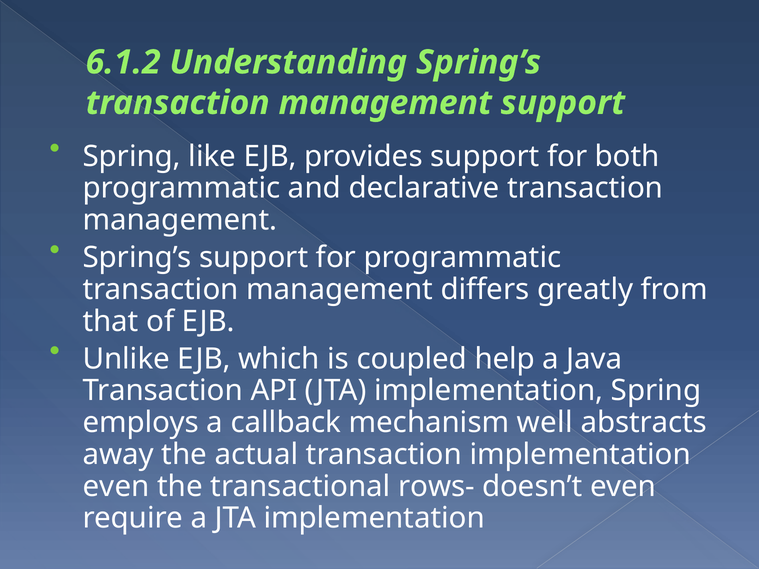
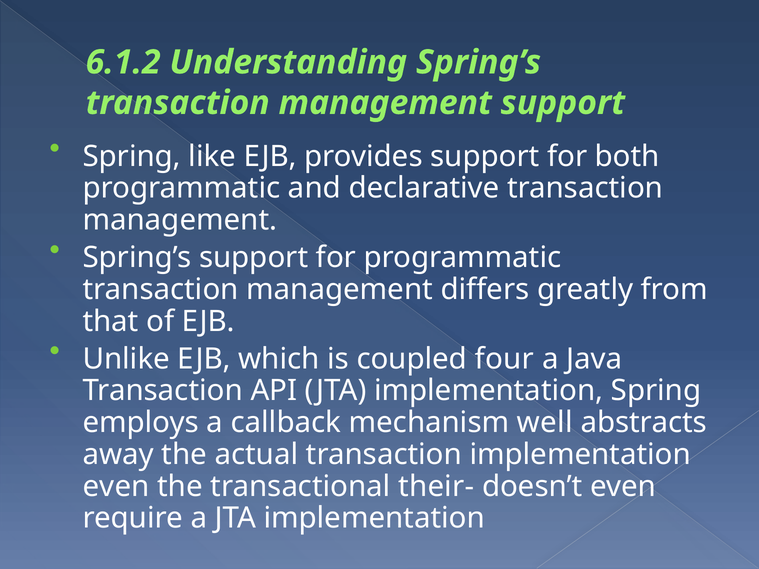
help: help -> four
rows-: rows- -> their-
